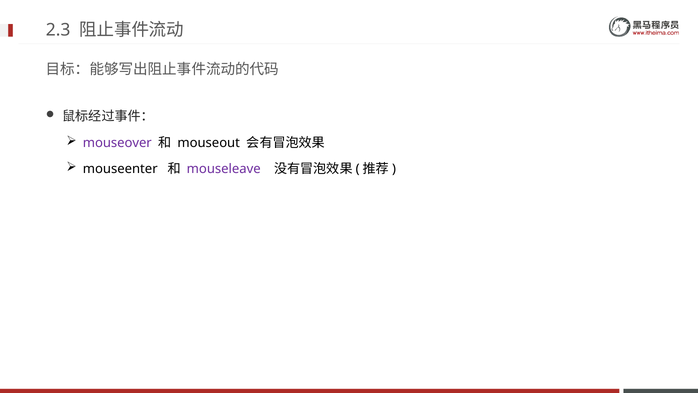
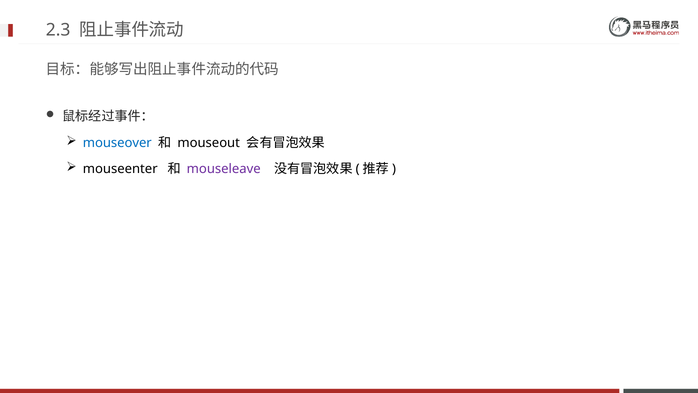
mouseover colour: purple -> blue
